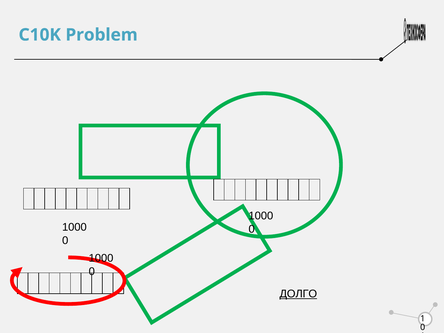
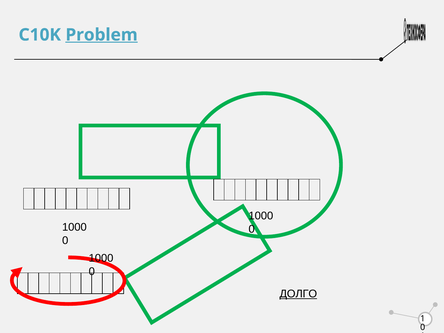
Problem underline: none -> present
